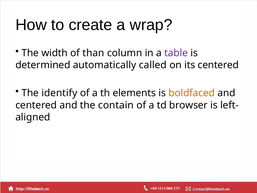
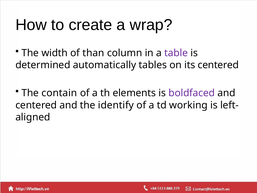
called: called -> tables
identify: identify -> contain
boldfaced colour: orange -> purple
contain: contain -> identify
browser: browser -> working
